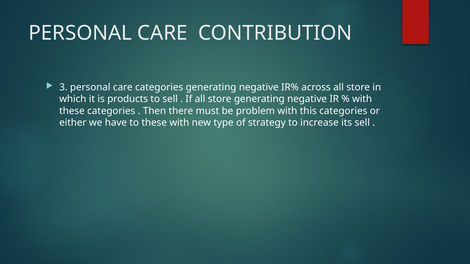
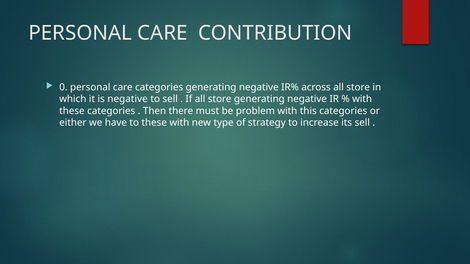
3: 3 -> 0
is products: products -> negative
